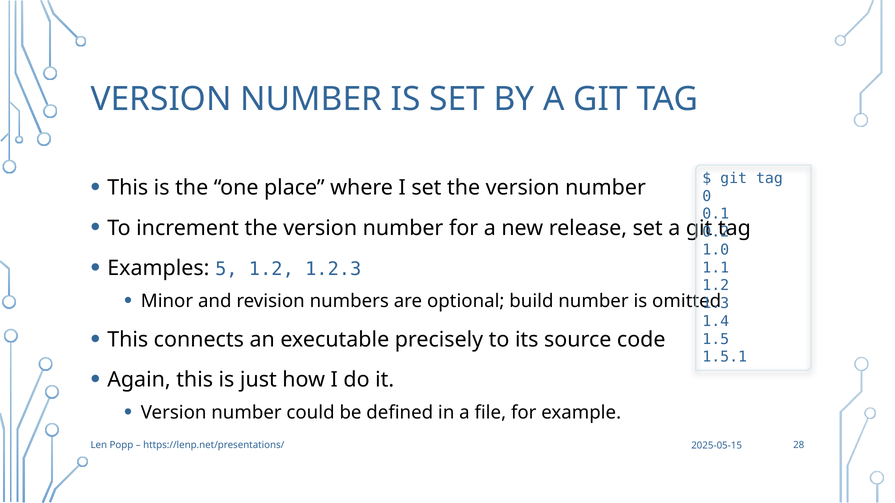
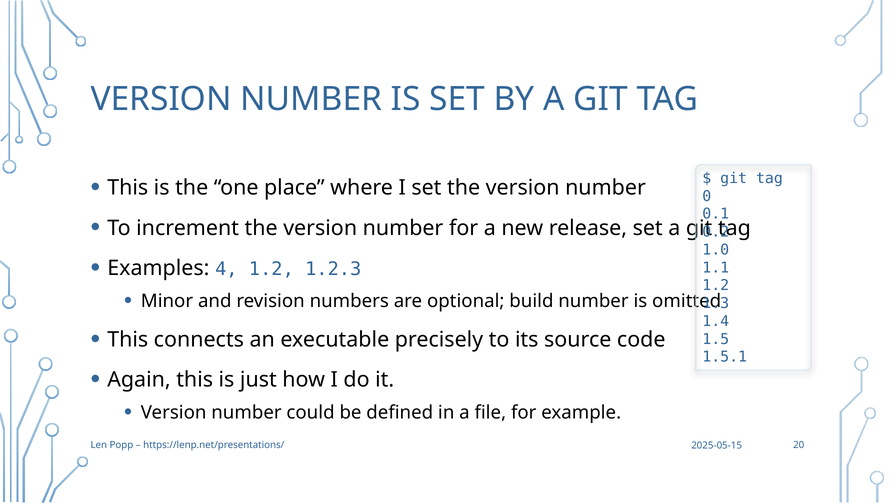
5: 5 -> 4
28: 28 -> 20
